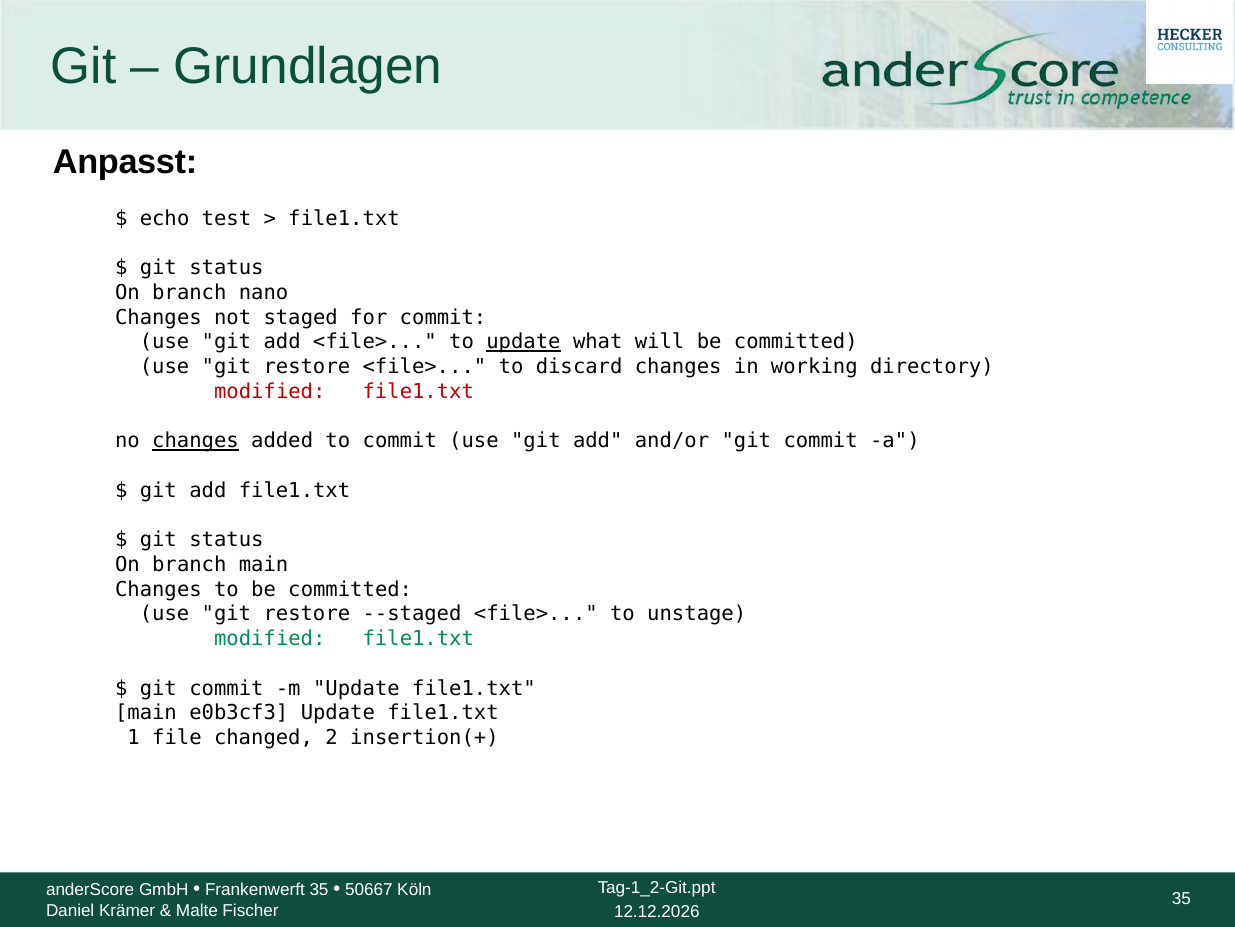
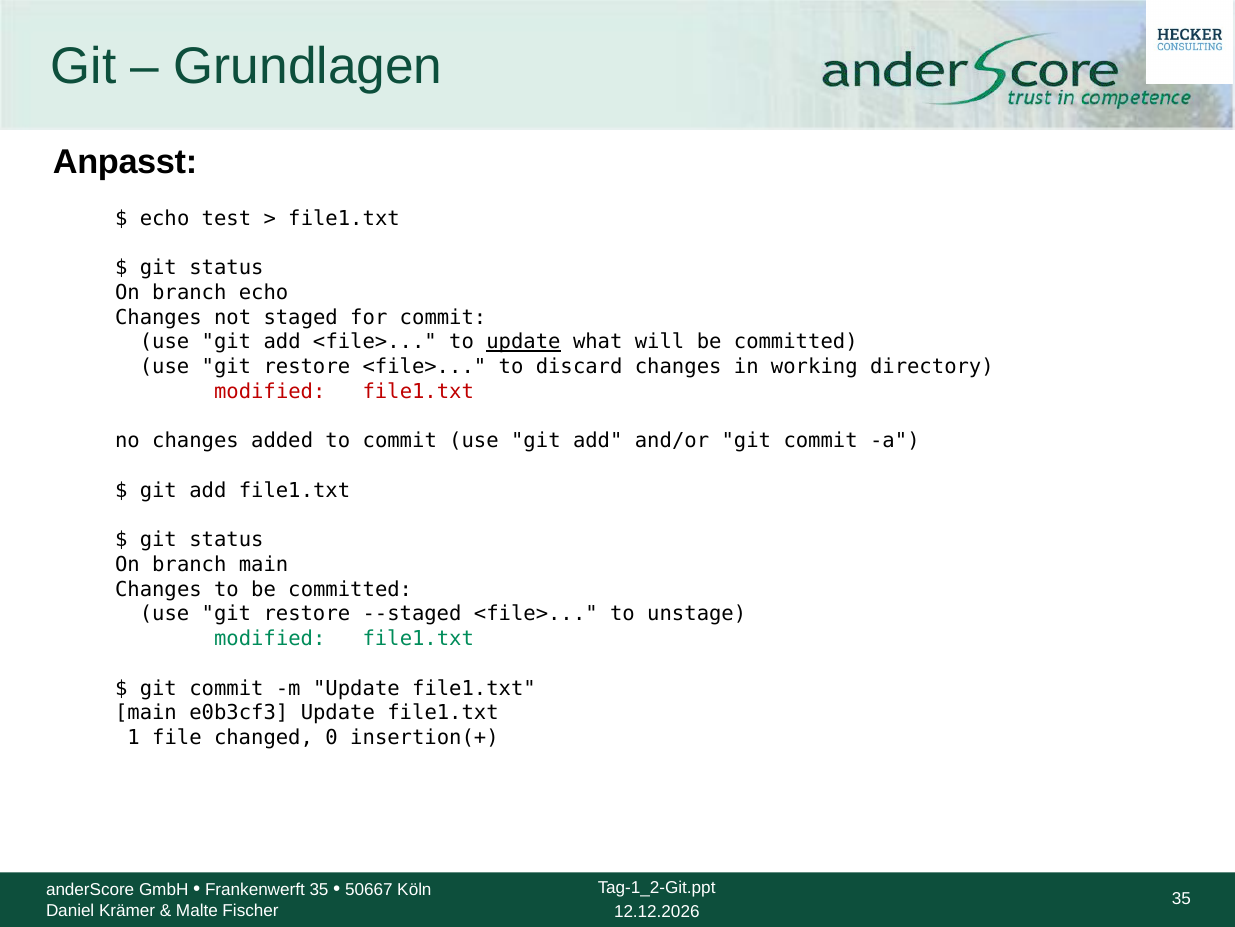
branch nano: nano -> echo
changes at (195, 441) underline: present -> none
2: 2 -> 0
